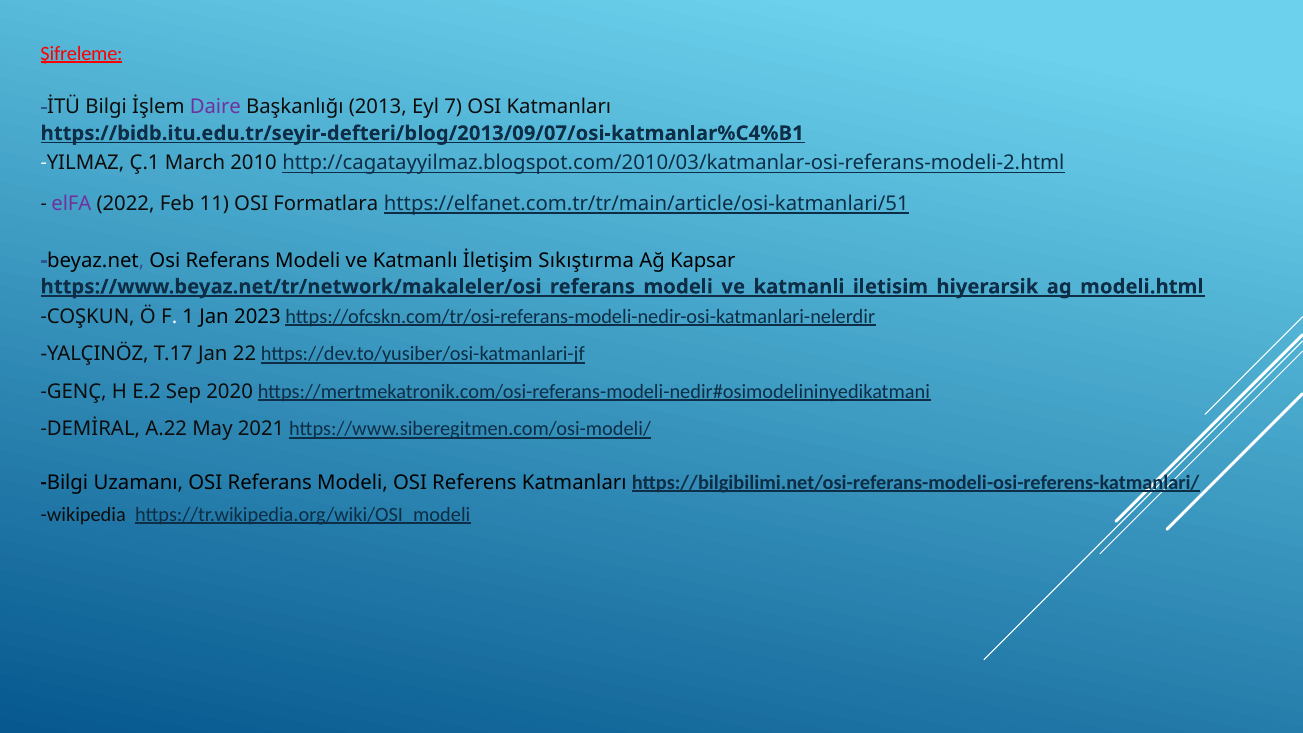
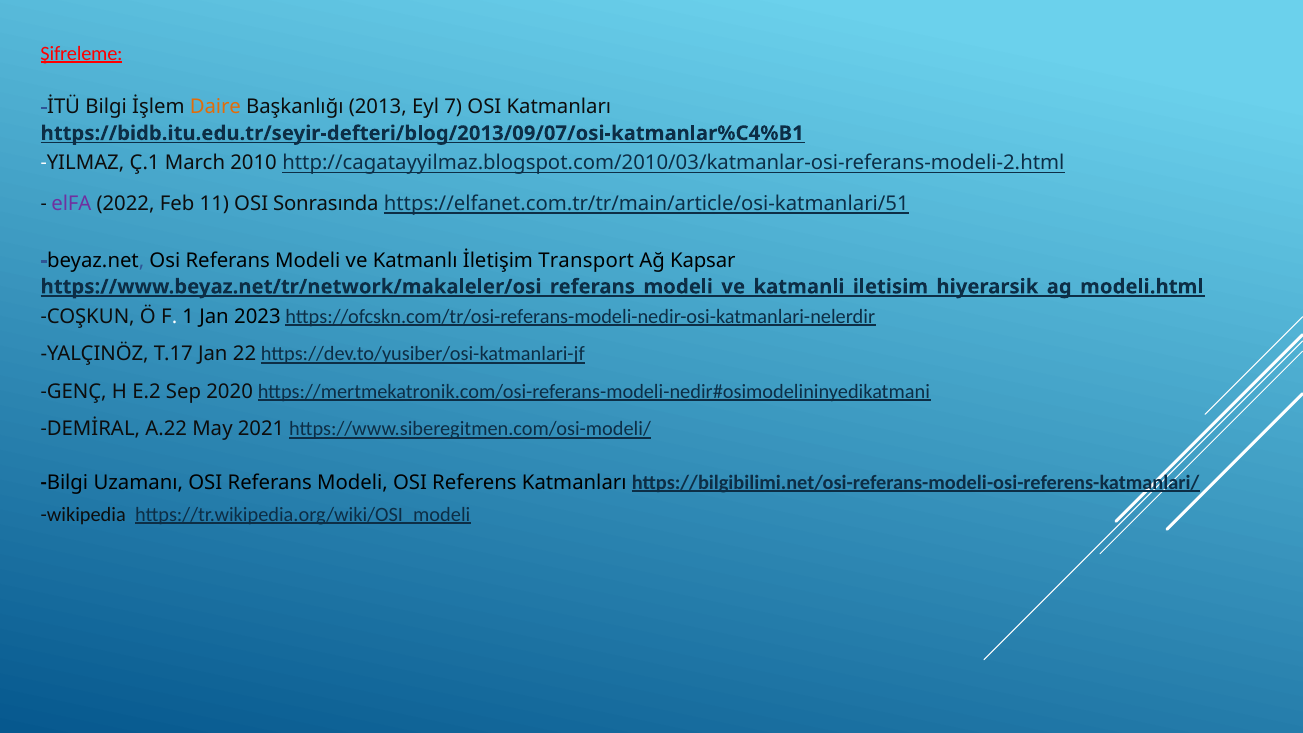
Daire colour: purple -> orange
Formatlara: Formatlara -> Sonrasında
Sıkıştırma: Sıkıştırma -> Transport
